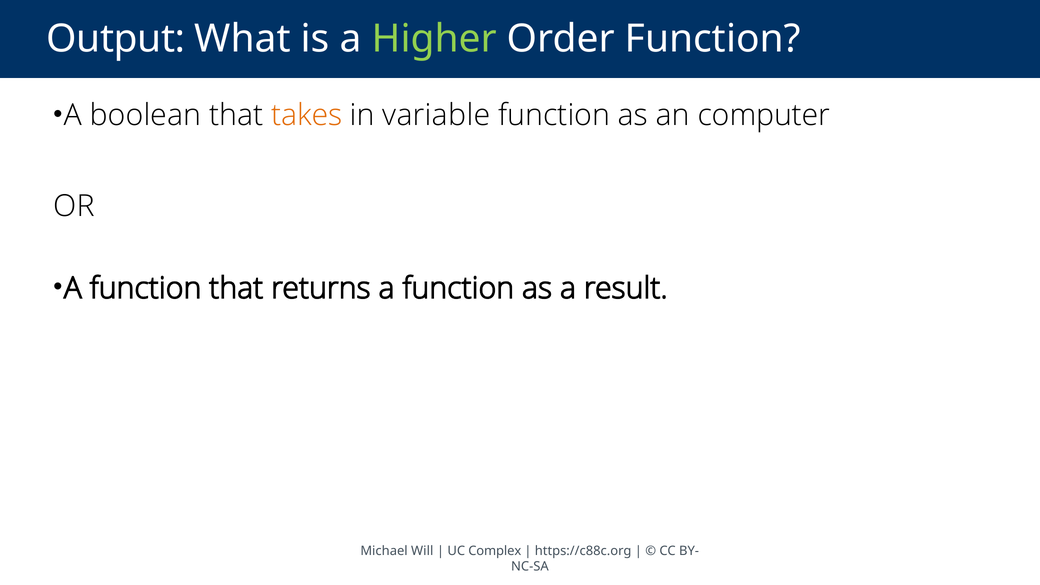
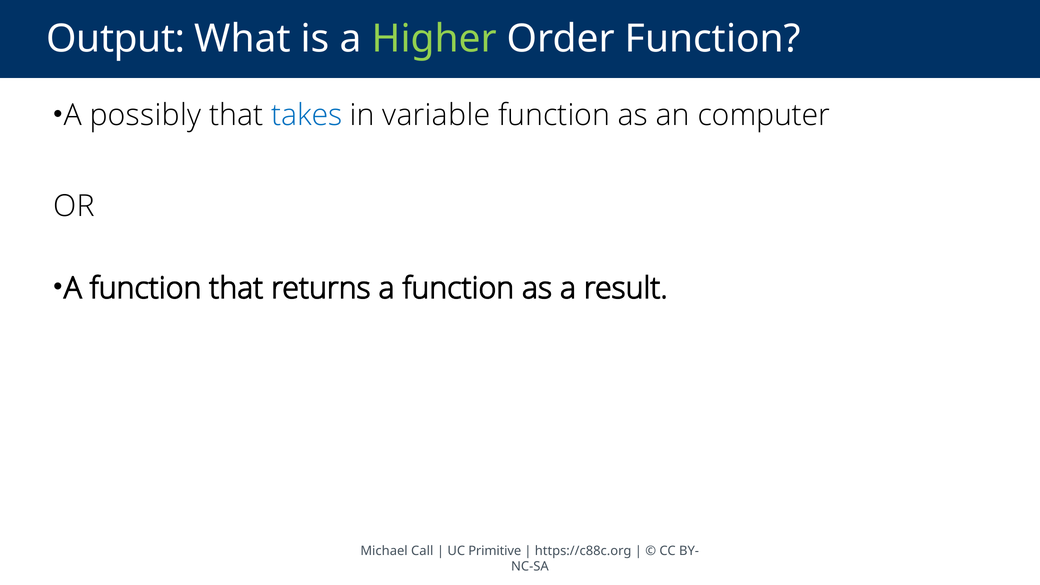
boolean: boolean -> possibly
takes colour: orange -> blue
Will: Will -> Call
Complex: Complex -> Primitive
